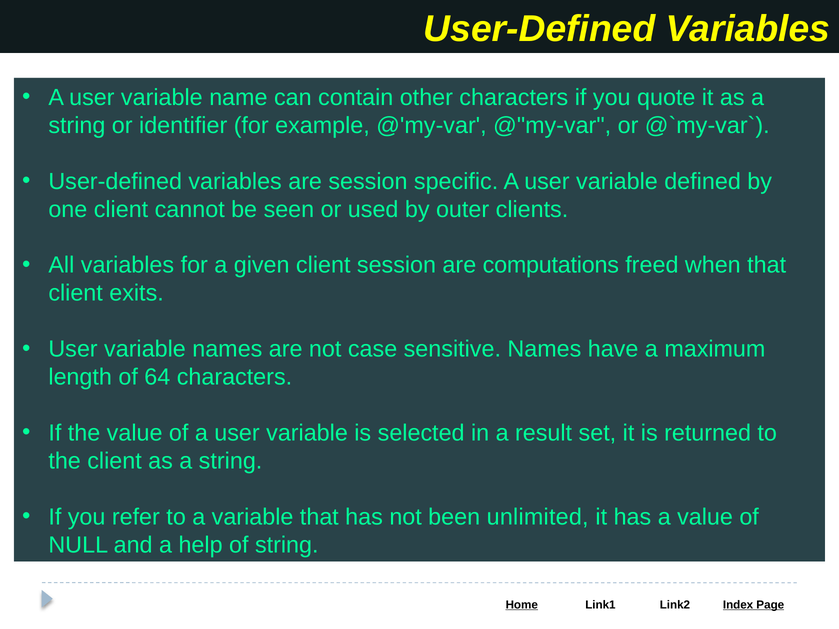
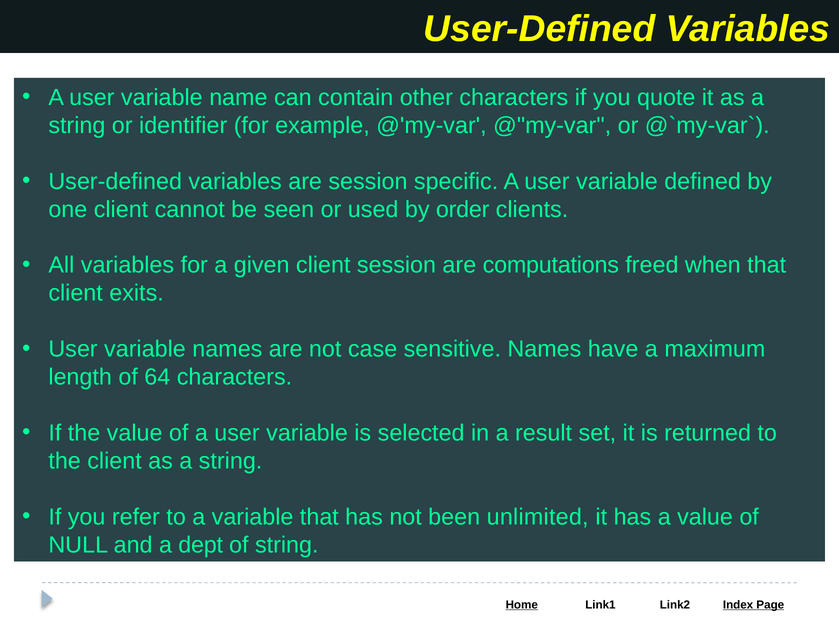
outer: outer -> order
help: help -> dept
